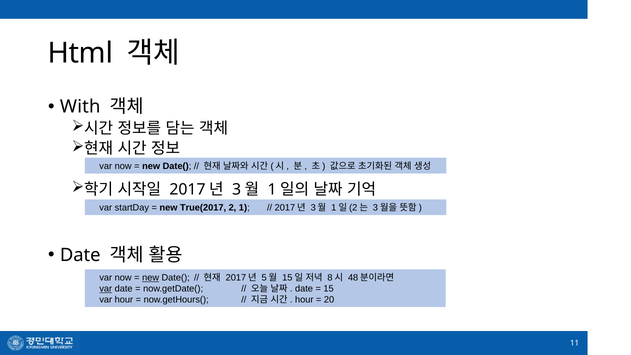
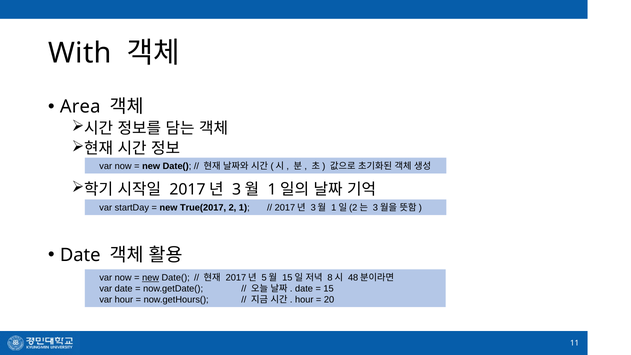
Html: Html -> With
With: With -> Area
var at (106, 289) underline: present -> none
